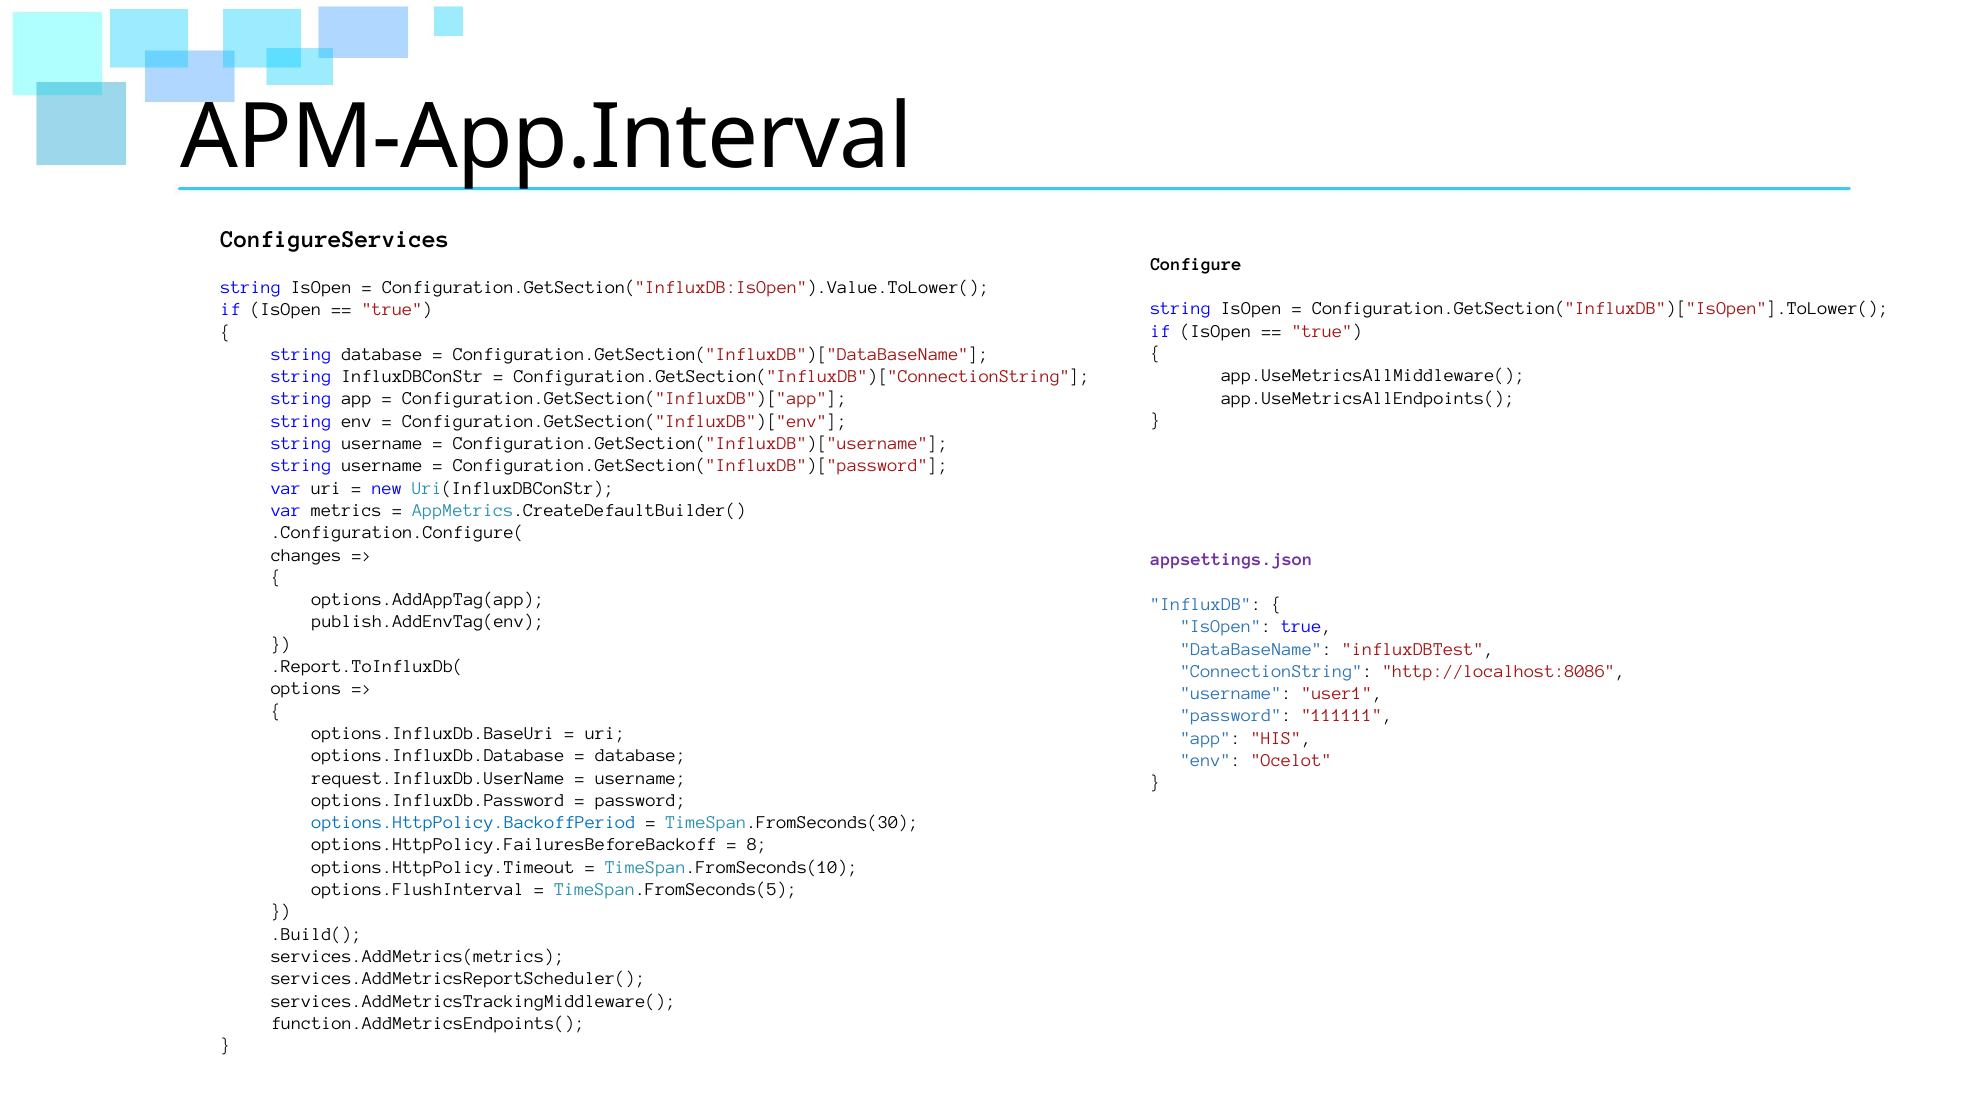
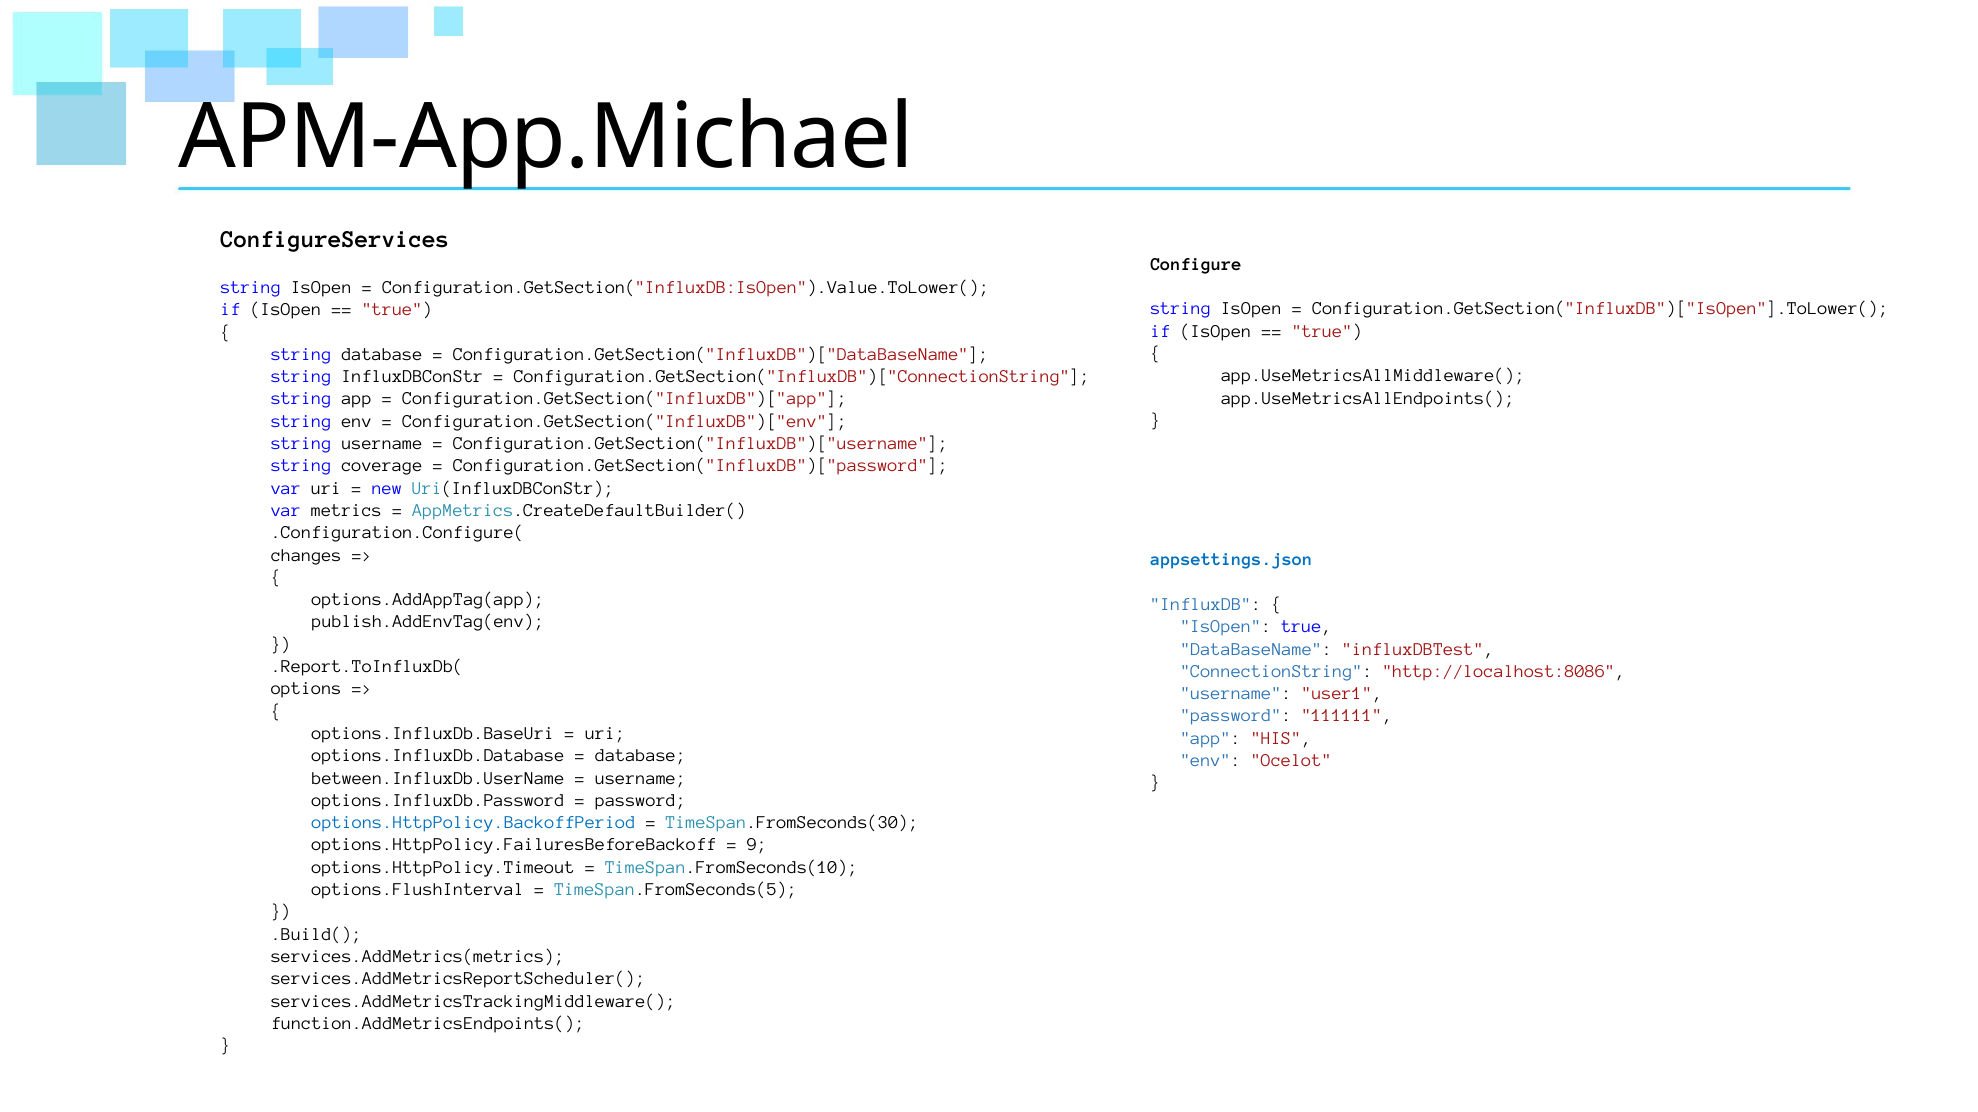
APM-App.Interval: APM-App.Interval -> APM-App.Michael
username at (382, 466): username -> coverage
appsettings.json colour: purple -> blue
request.InfluxDb.UserName: request.InfluxDb.UserName -> between.InfluxDb.UserName
8: 8 -> 9
